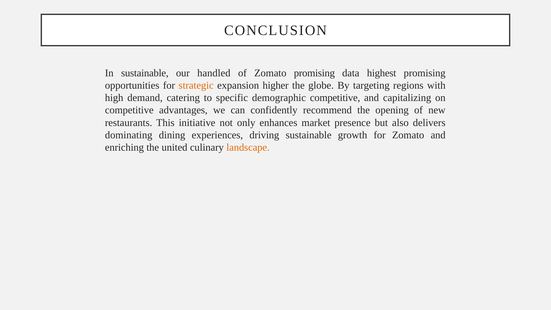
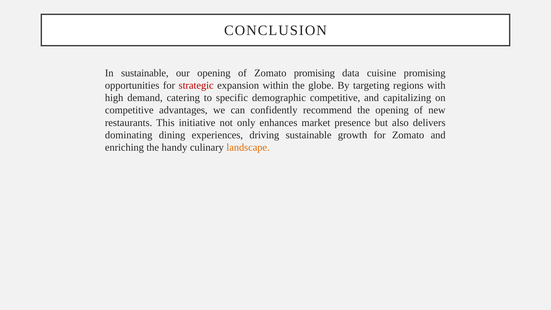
our handled: handled -> opening
highest: highest -> cuisine
strategic colour: orange -> red
higher: higher -> within
united: united -> handy
